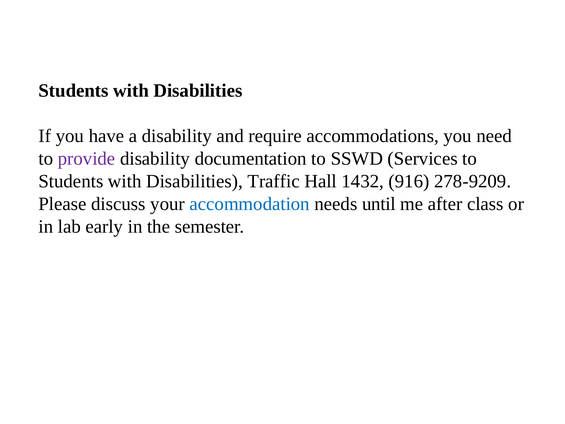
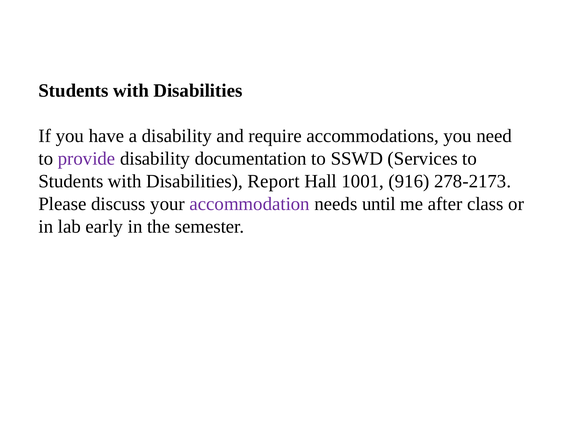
Traffic: Traffic -> Report
1432: 1432 -> 1001
278-9209: 278-9209 -> 278-2173
accommodation colour: blue -> purple
